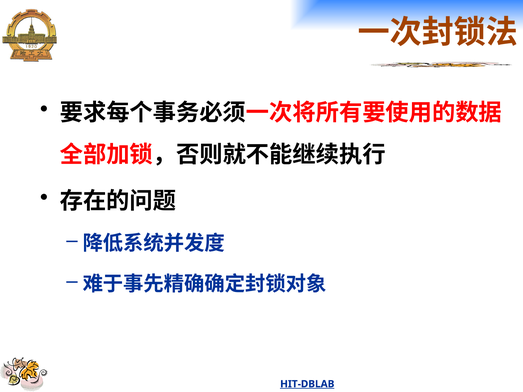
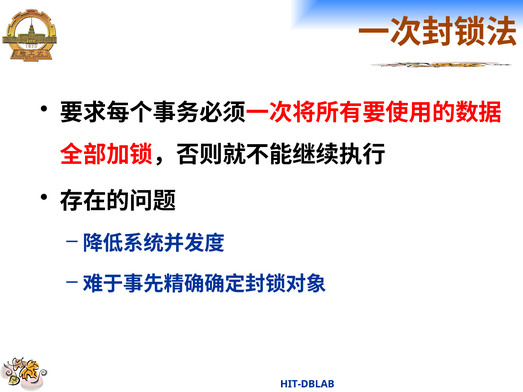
HIT-DBLAB underline: present -> none
